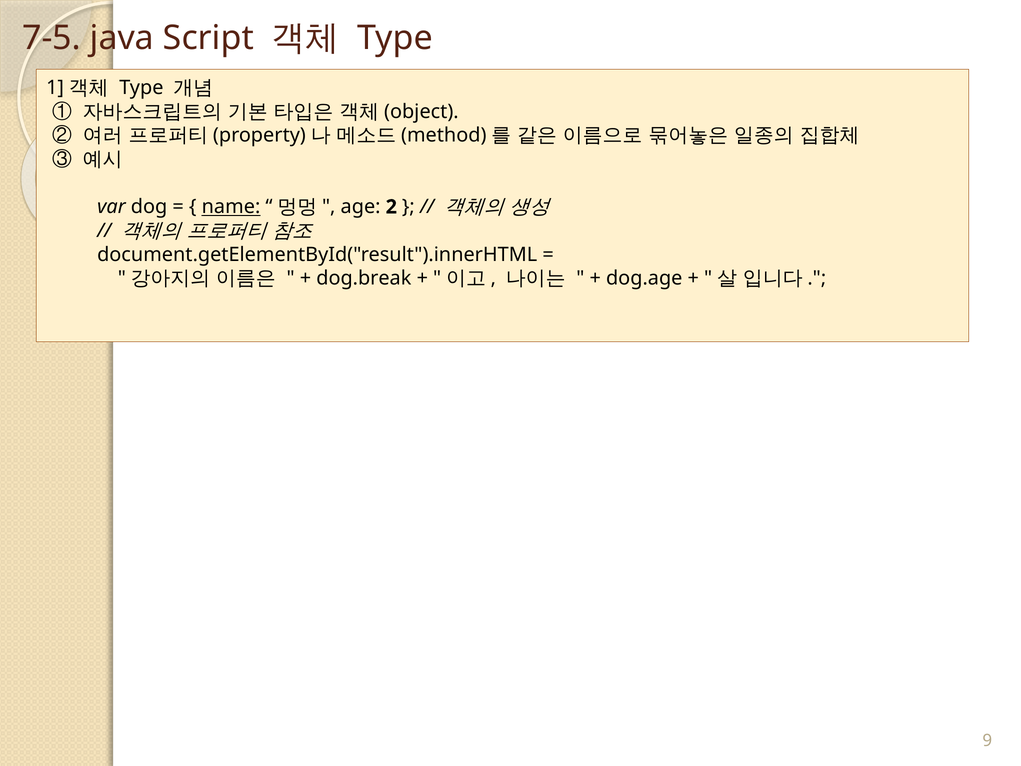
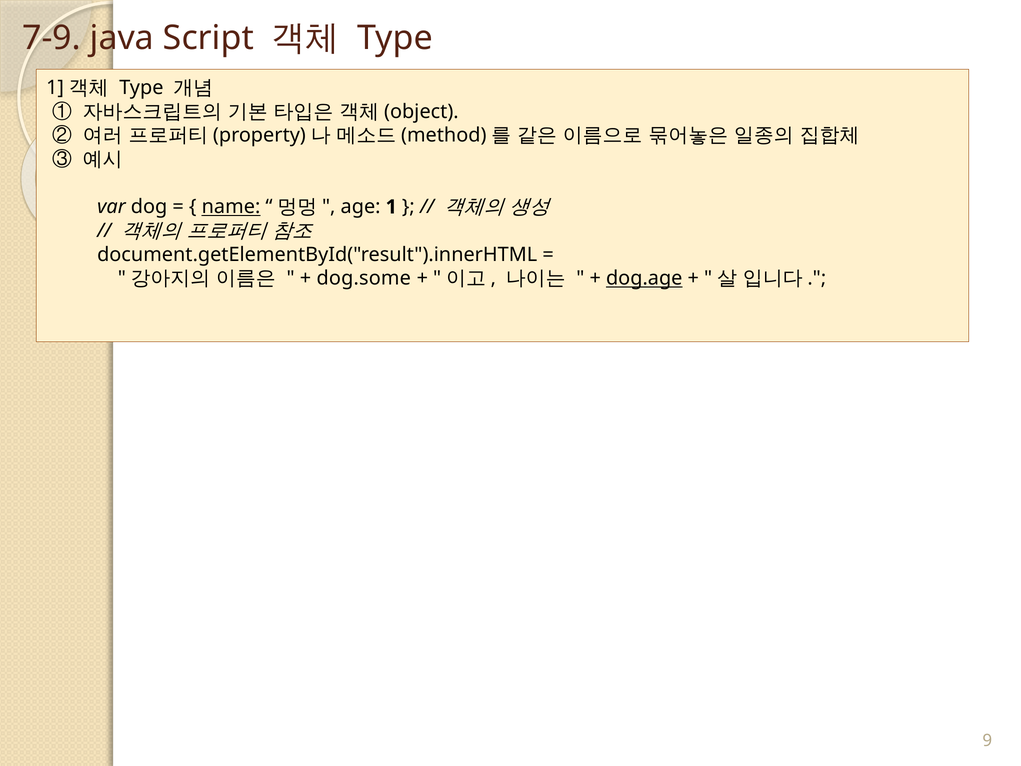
7-5: 7-5 -> 7-9
2: 2 -> 1
dog.break: dog.break -> dog.some
dog.age underline: none -> present
